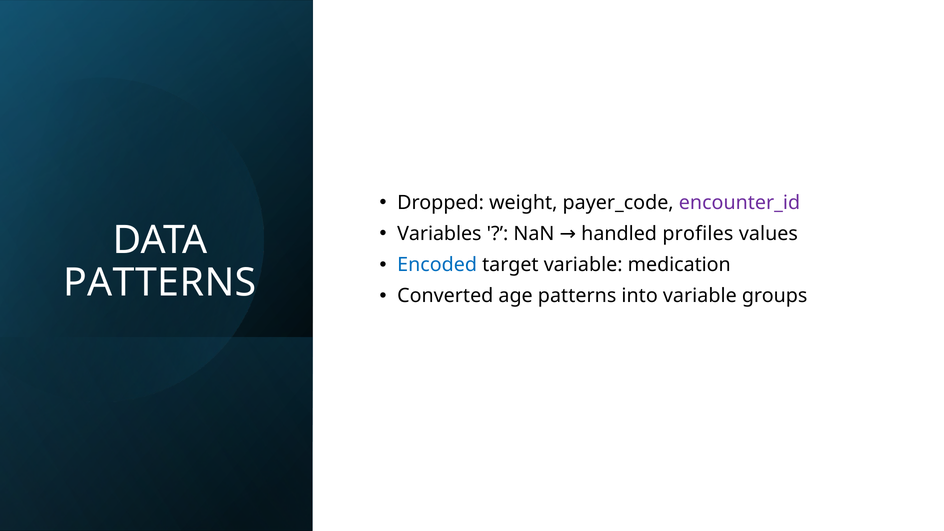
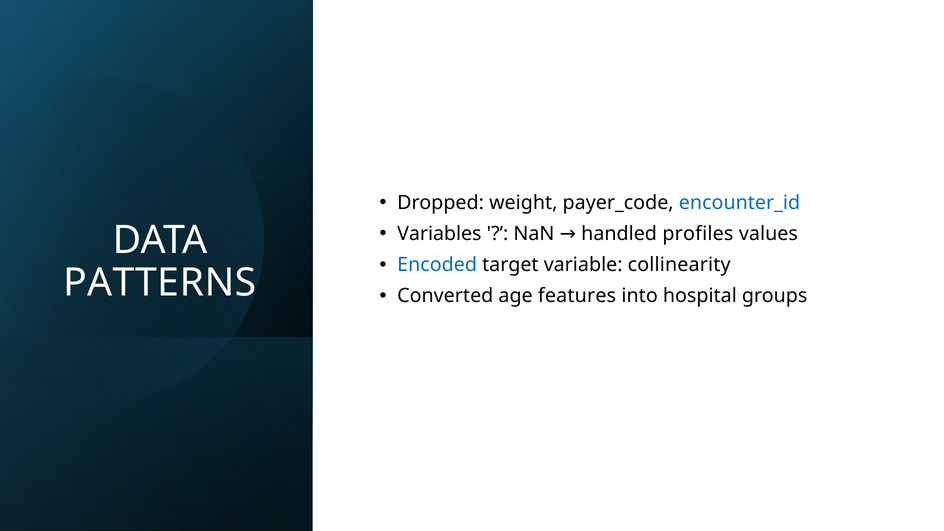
encounter_id colour: purple -> blue
medication: medication -> collinearity
age patterns: patterns -> features
into variable: variable -> hospital
